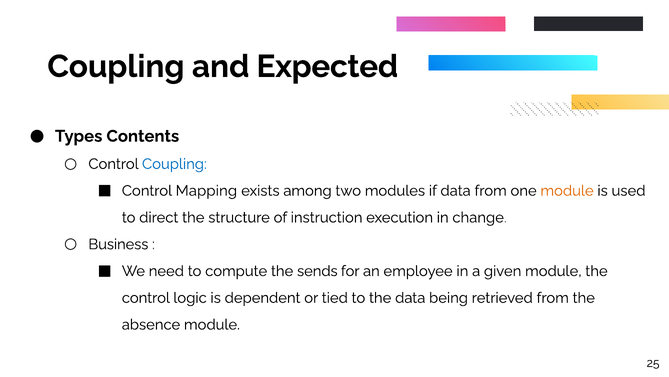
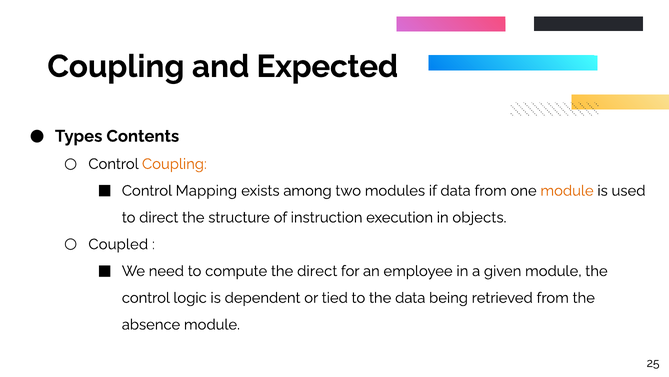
Coupling at (174, 164) colour: blue -> orange
change: change -> objects
Business: Business -> Coupled
the sends: sends -> direct
